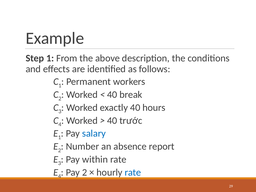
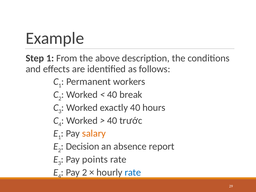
salary colour: blue -> orange
Number: Number -> Decision
within: within -> points
